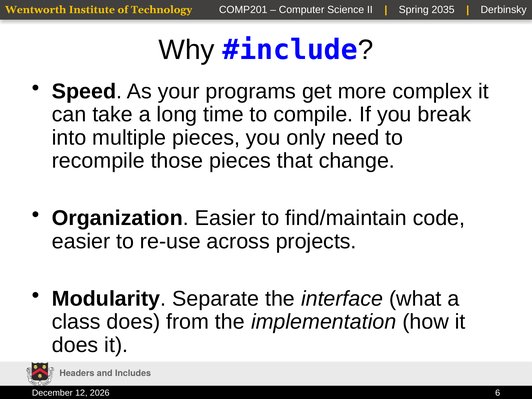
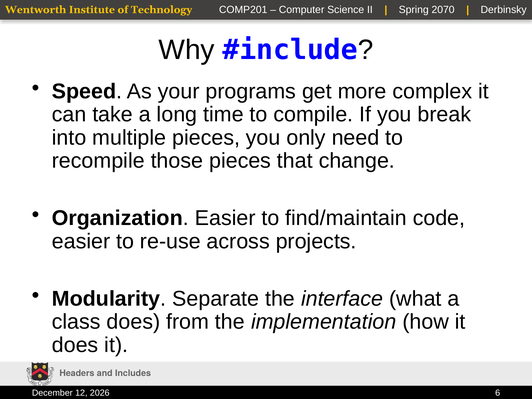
2035: 2035 -> 2070
